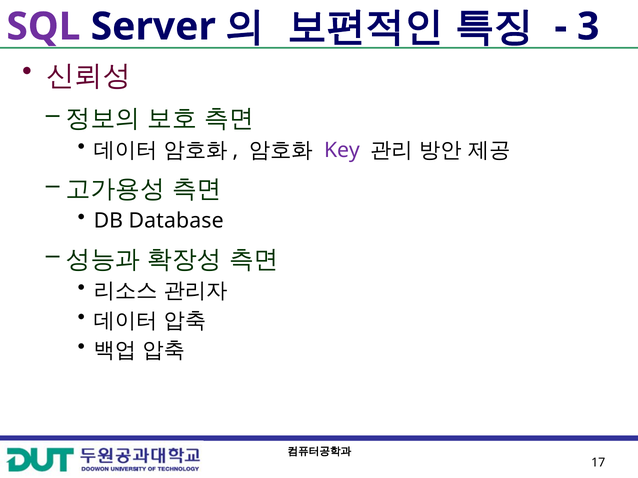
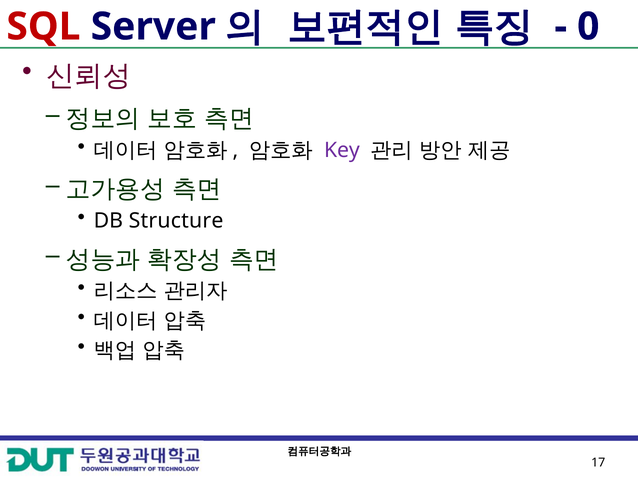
SQL colour: purple -> red
3: 3 -> 0
Database: Database -> Structure
